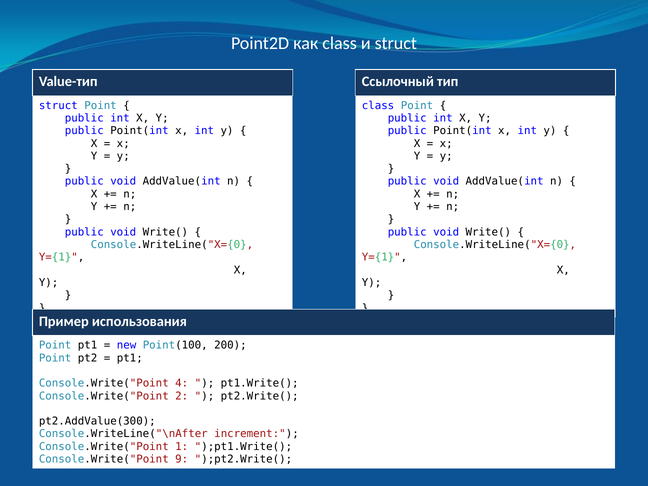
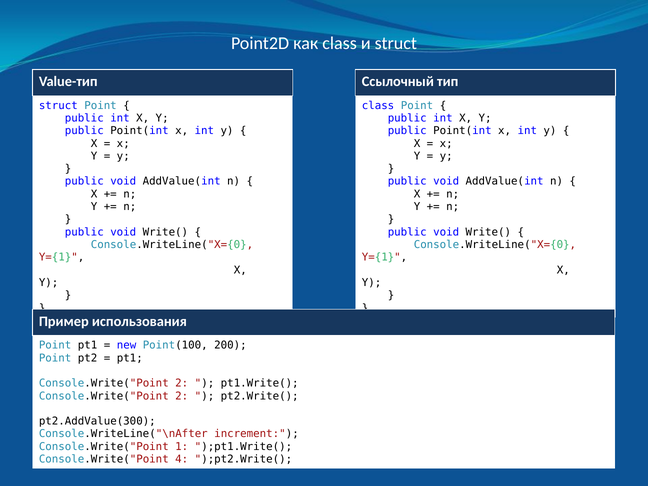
4 at (182, 383): 4 -> 2
9: 9 -> 4
